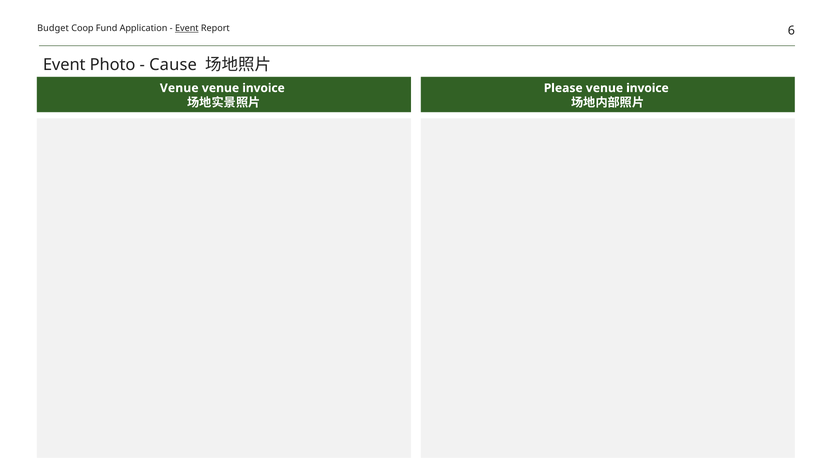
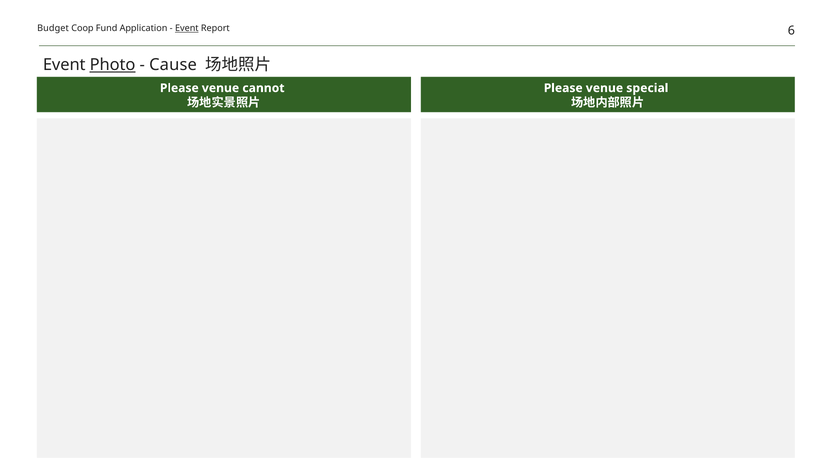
Photo underline: none -> present
Venue at (179, 88): Venue -> Please
invoice at (264, 88): invoice -> cannot
invoice at (647, 88): invoice -> special
